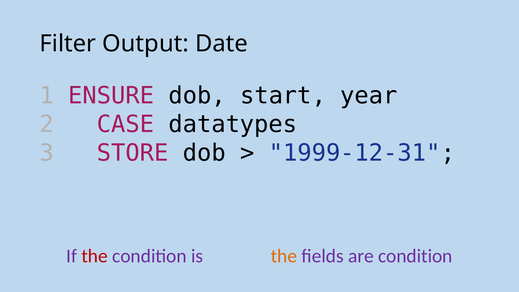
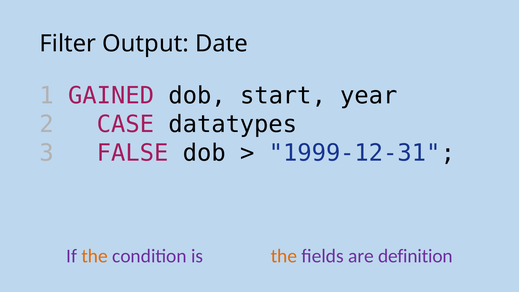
ENSURE: ENSURE -> GAINED
STORE: STORE -> FALSE
the at (95, 256) colour: red -> orange
are condition: condition -> definition
